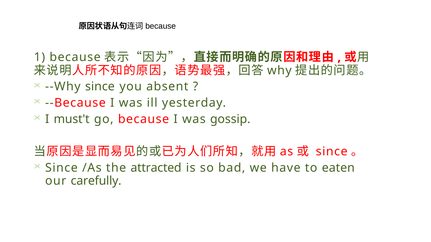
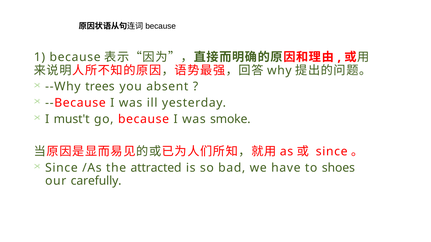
--Why since: since -> trees
gossip: gossip -> smoke
eaten: eaten -> shoes
